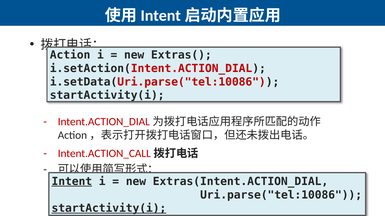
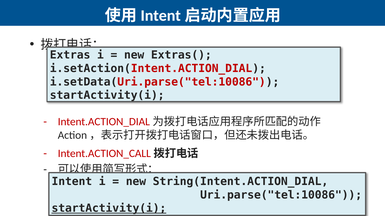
Action: Action -> Extras
Intent underline: present -> none
Extras(Intent.ACTION_DIAL: Extras(Intent.ACTION_DIAL -> String(Intent.ACTION_DIAL
